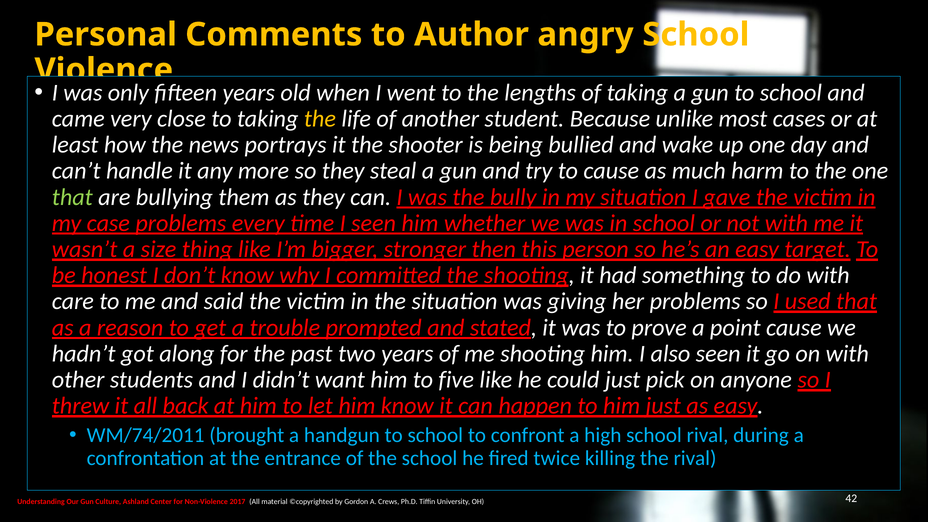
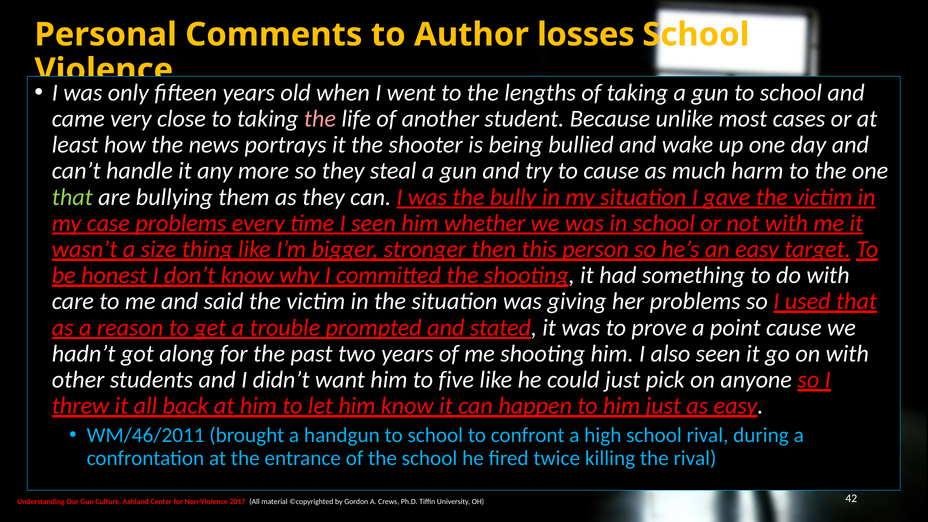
angry: angry -> losses
the at (320, 119) colour: yellow -> pink
WM/74/2011: WM/74/2011 -> WM/46/2011
